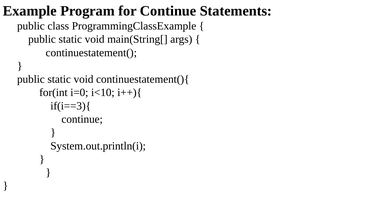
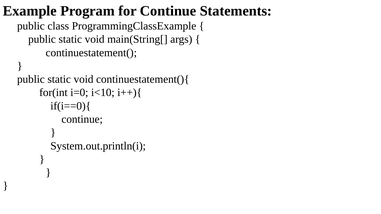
if(i==3){: if(i==3){ -> if(i==0){
